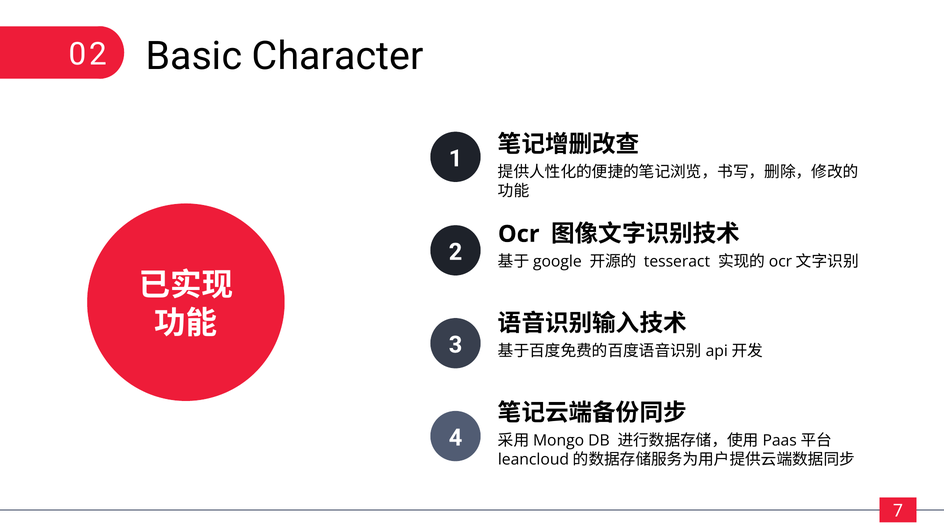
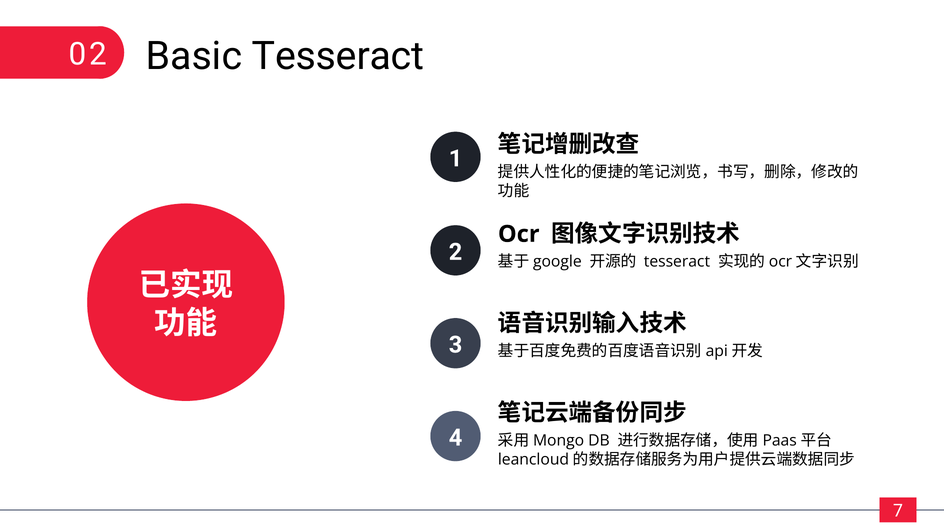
Basic Character: Character -> Tesseract
